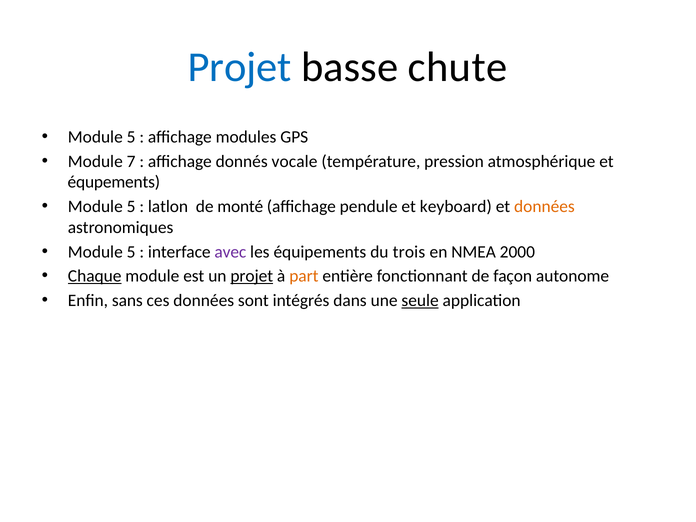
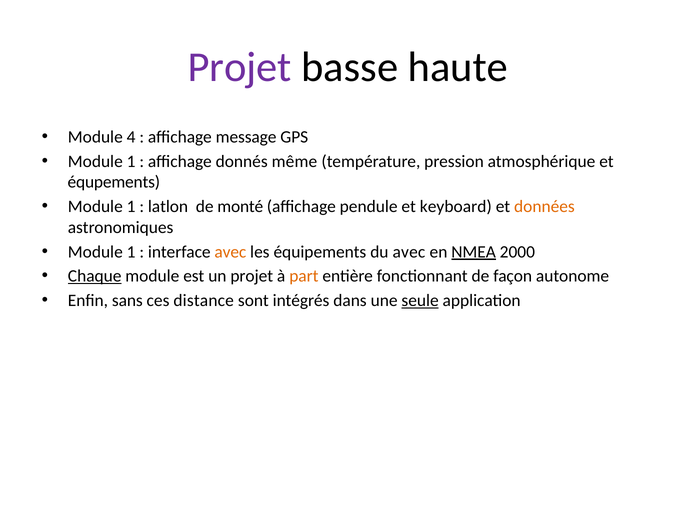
Projet at (240, 67) colour: blue -> purple
chute: chute -> haute
5 at (131, 137): 5 -> 4
modules: modules -> message
7 at (131, 161): 7 -> 1
vocale: vocale -> même
5 at (131, 207): 5 -> 1
5 at (131, 252): 5 -> 1
avec at (230, 252) colour: purple -> orange
du trois: trois -> avec
NMEA underline: none -> present
projet at (252, 276) underline: present -> none
ces données: données -> distance
